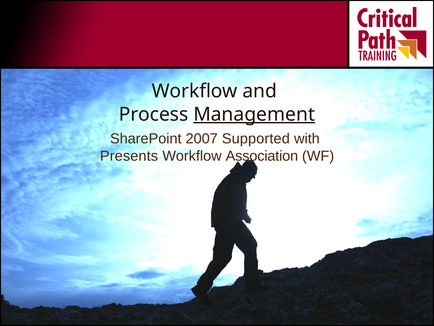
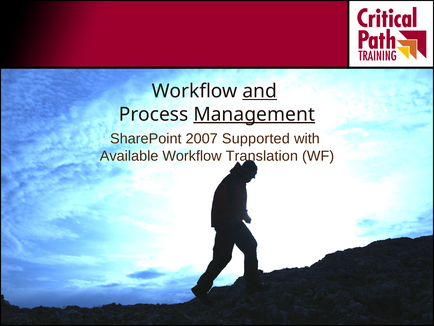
and underline: none -> present
Presents: Presents -> Available
Association: Association -> Translation
